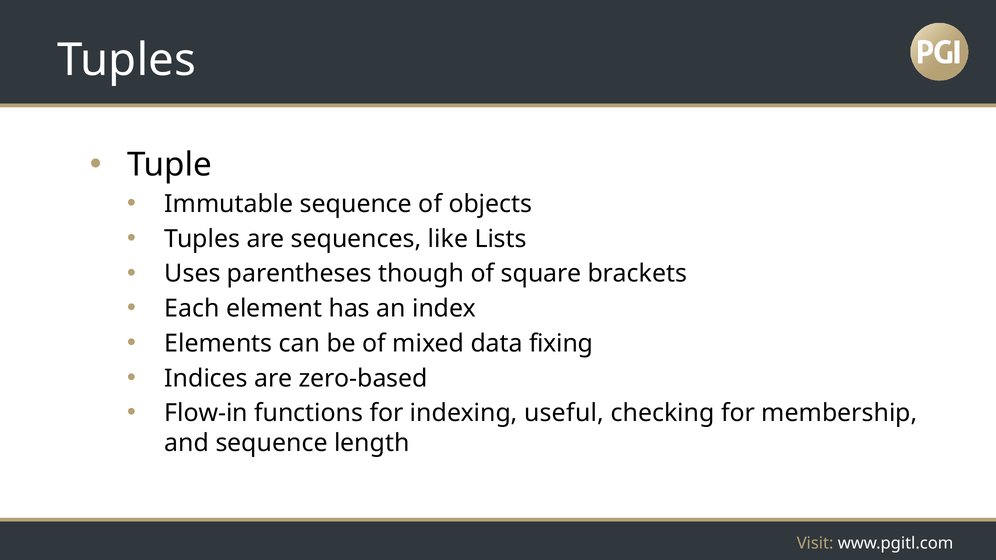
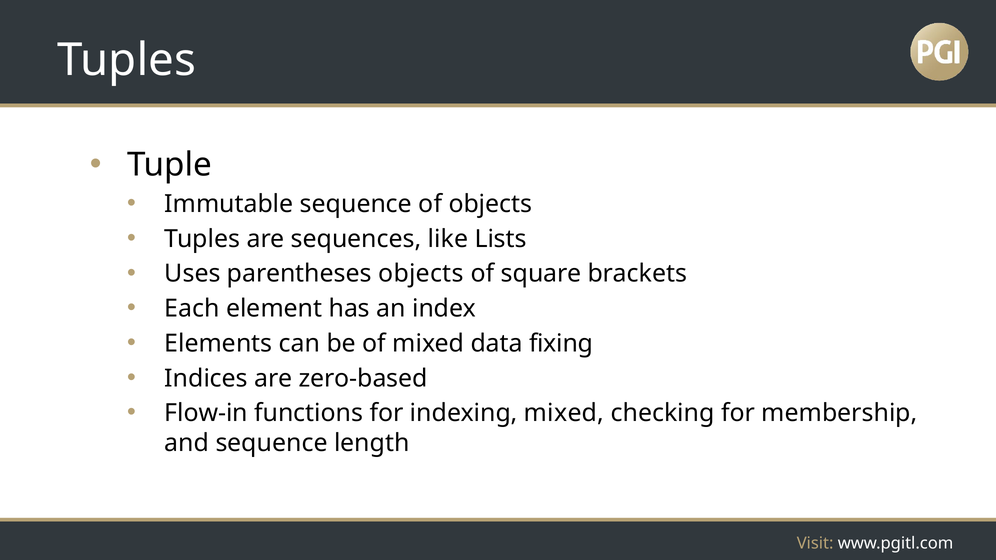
parentheses though: though -> objects
indexing useful: useful -> mixed
